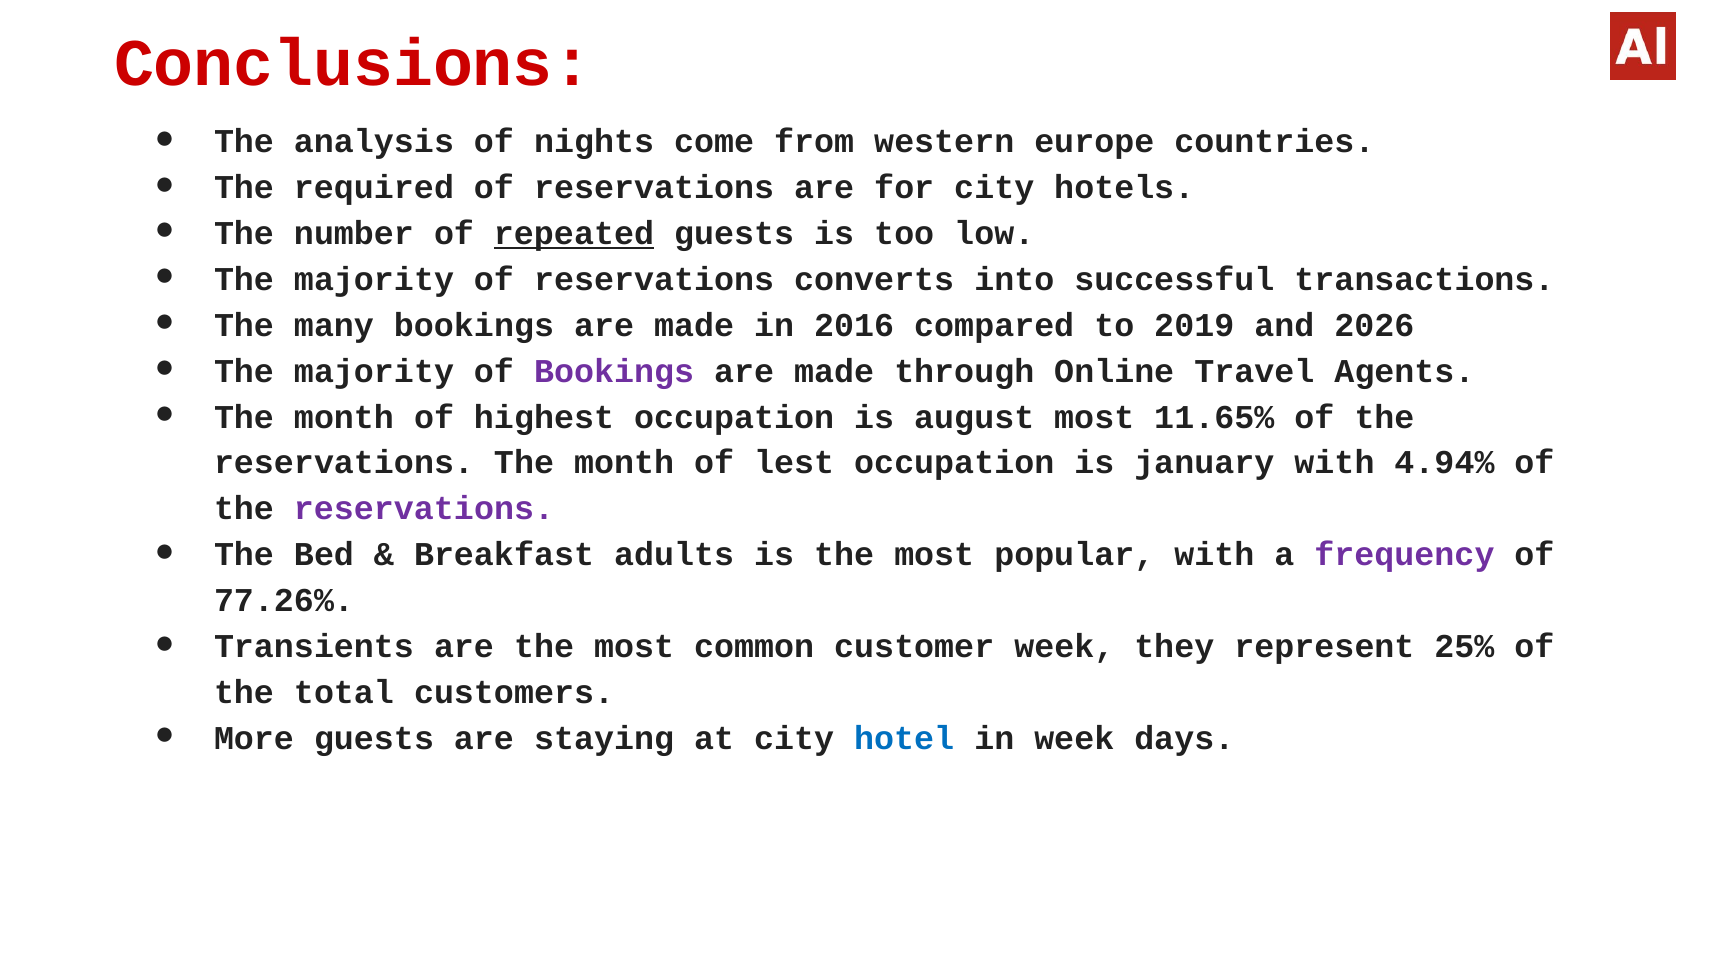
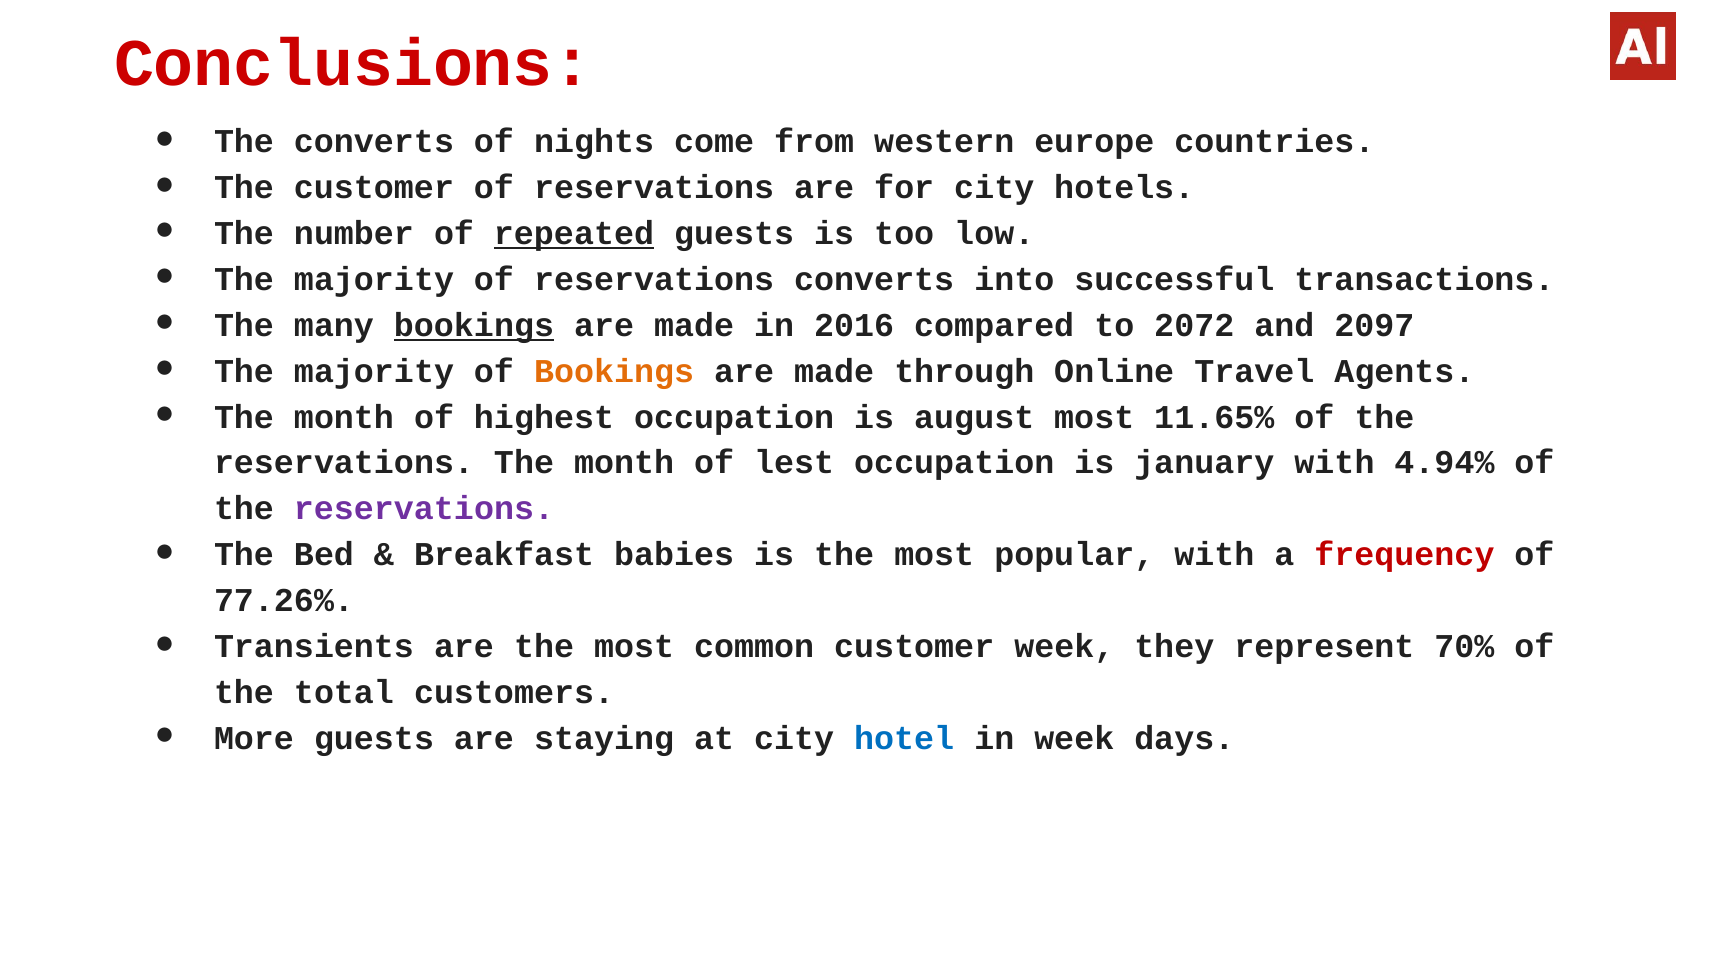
The analysis: analysis -> converts
The required: required -> customer
bookings at (474, 325) underline: none -> present
2019: 2019 -> 2072
2026: 2026 -> 2097
Bookings at (614, 371) colour: purple -> orange
adults: adults -> babies
frequency colour: purple -> red
25%: 25% -> 70%
